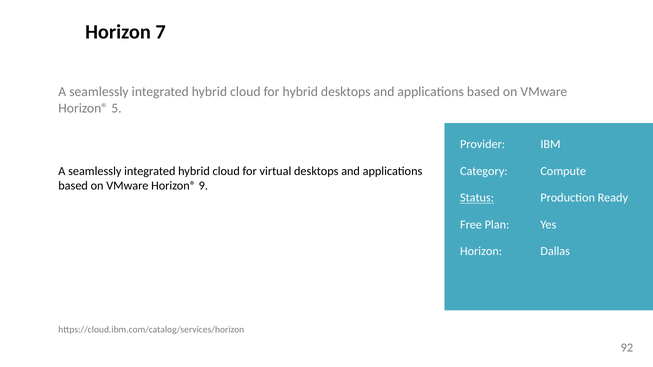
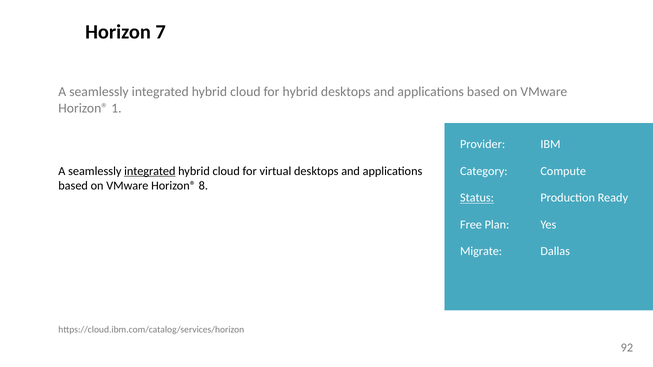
5: 5 -> 1
integrated at (150, 171) underline: none -> present
9: 9 -> 8
Horizon at (481, 252): Horizon -> Migrate
